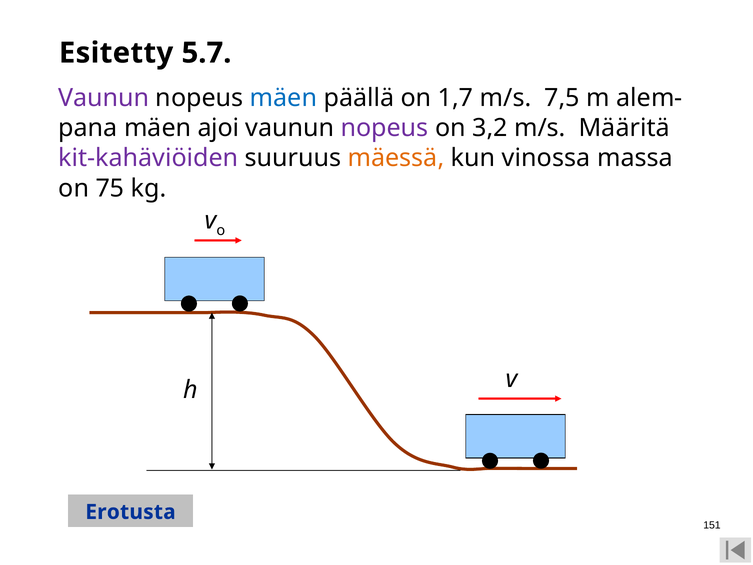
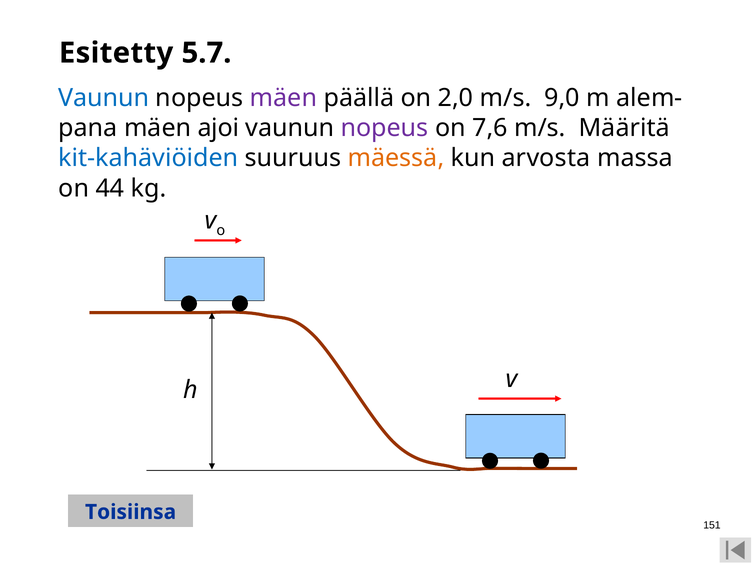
Vaunun at (104, 98) colour: purple -> blue
mäen at (283, 98) colour: blue -> purple
1,7: 1,7 -> 2,0
7,5: 7,5 -> 9,0
3,2: 3,2 -> 7,6
kit-kahäviöiden colour: purple -> blue
vinossa: vinossa -> arvosta
75: 75 -> 44
Erotusta: Erotusta -> Toisiinsa
